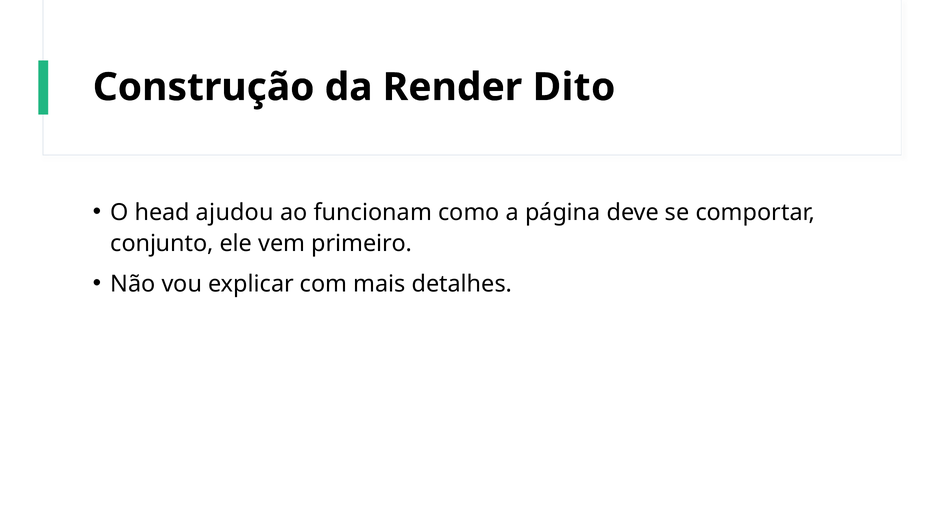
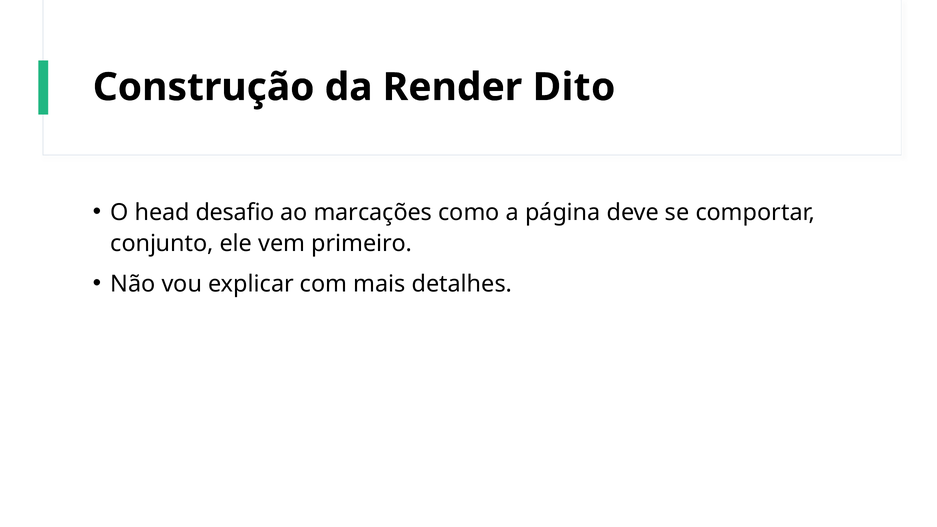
ajudou: ajudou -> desafio
funcionam: funcionam -> marcações
